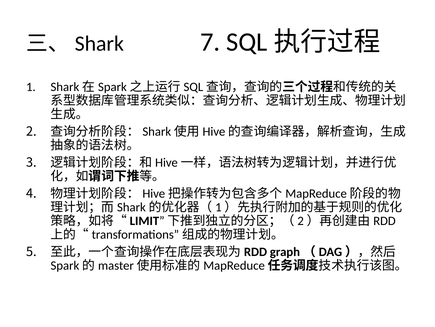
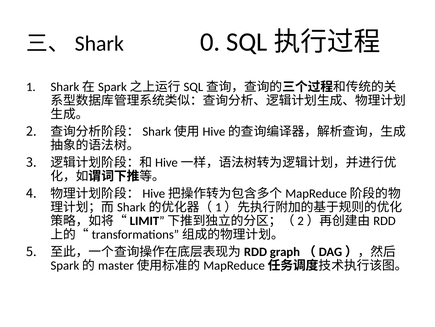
7: 7 -> 0
